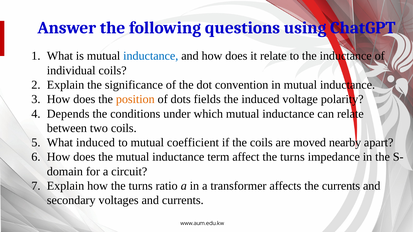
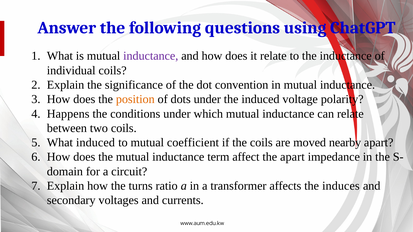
inductance at (151, 56) colour: blue -> purple
dots fields: fields -> under
Depends: Depends -> Happens
affect the turns: turns -> apart
the currents: currents -> induces
